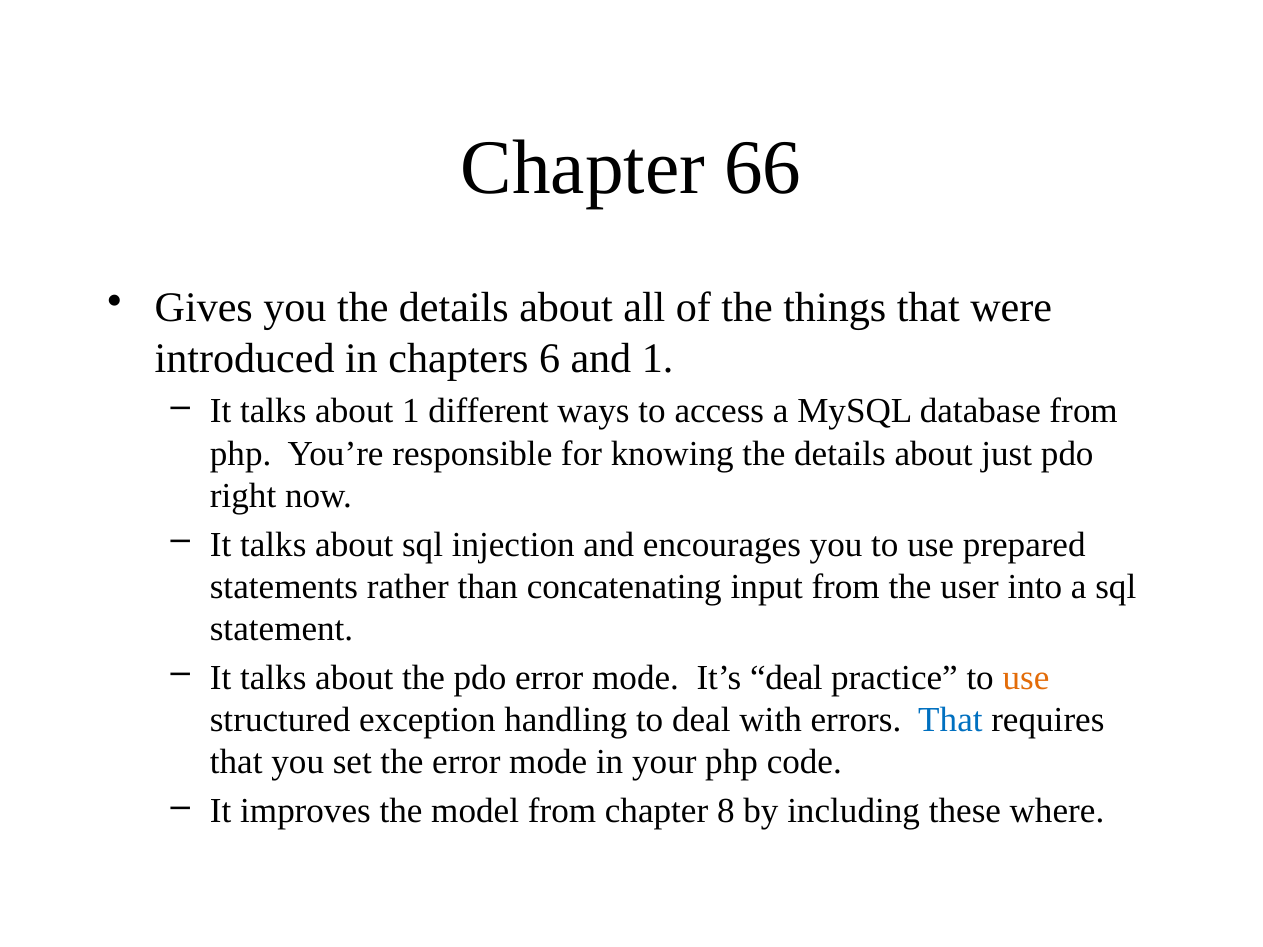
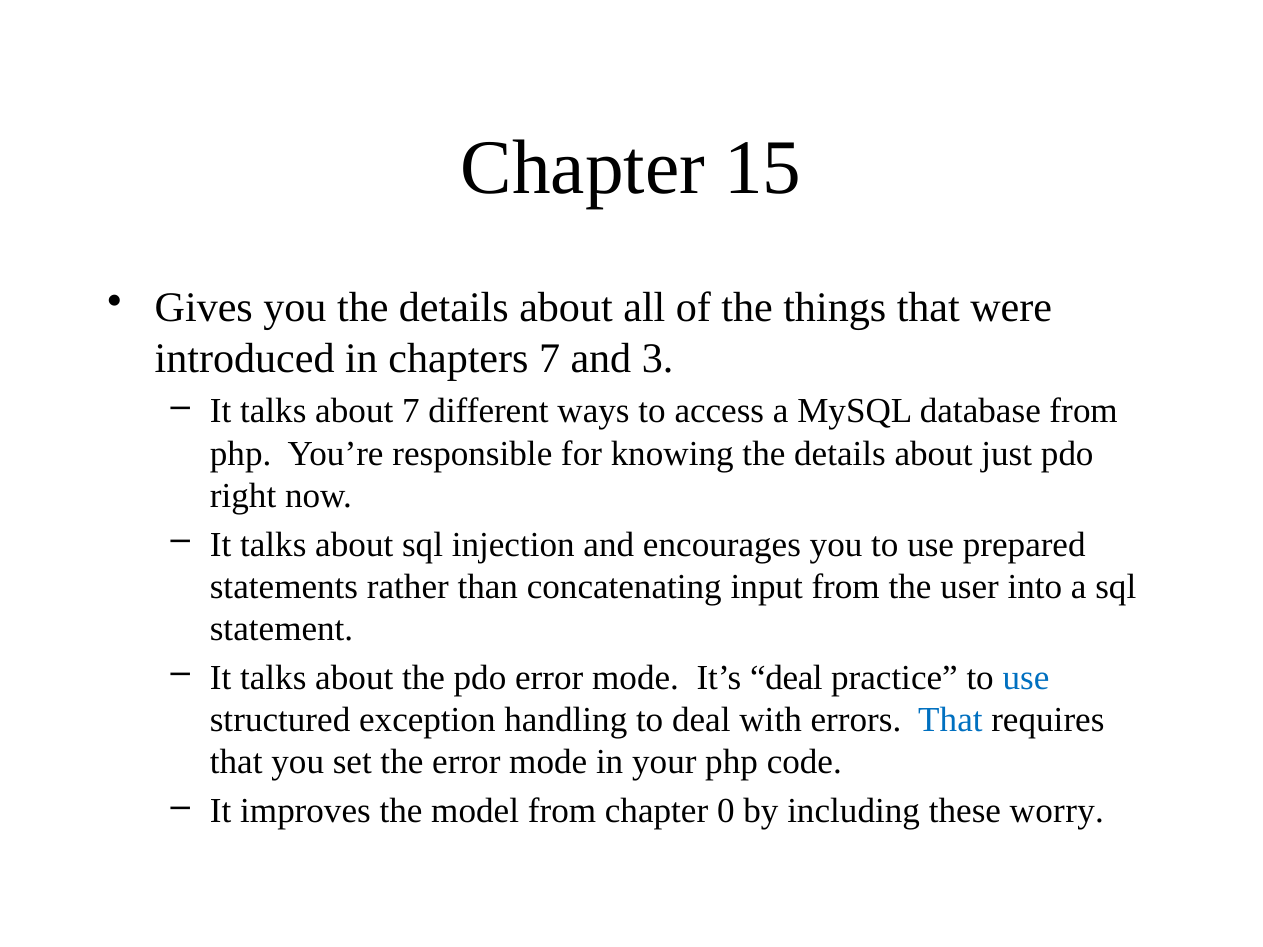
66: 66 -> 15
chapters 6: 6 -> 7
and 1: 1 -> 3
about 1: 1 -> 7
use at (1026, 678) colour: orange -> blue
8: 8 -> 0
where: where -> worry
